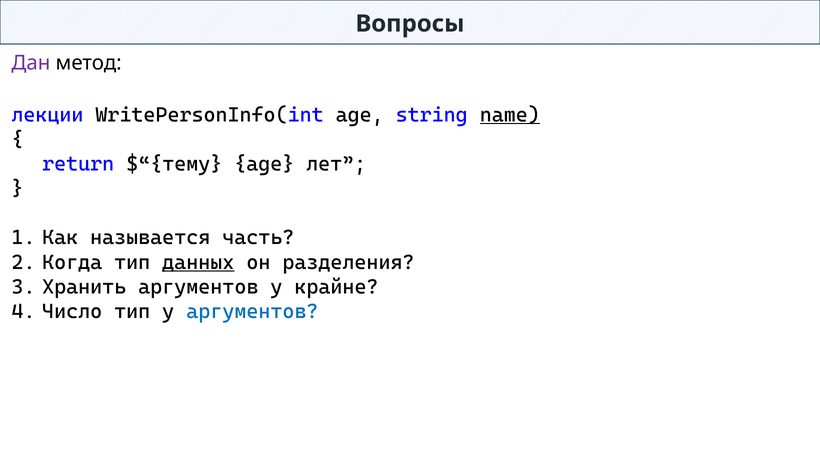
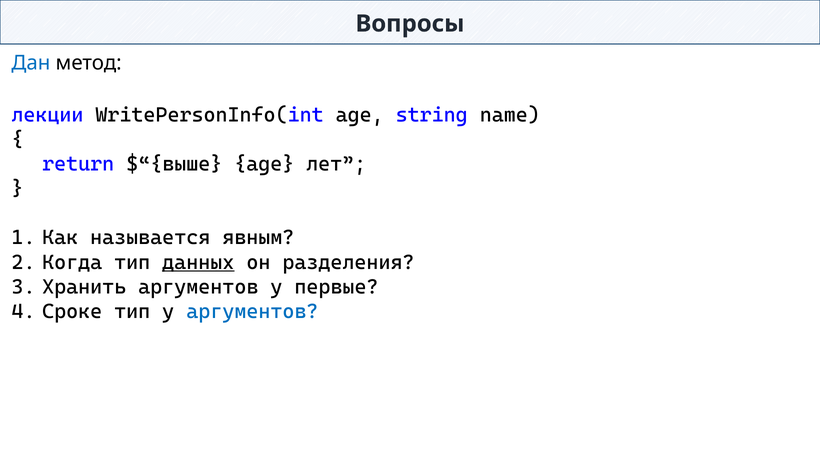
Дан colour: purple -> blue
name underline: present -> none
$“{тему: $“{тему -> $“{выше
часть: часть -> явным
крайне: крайне -> первые
Число: Число -> Сроке
